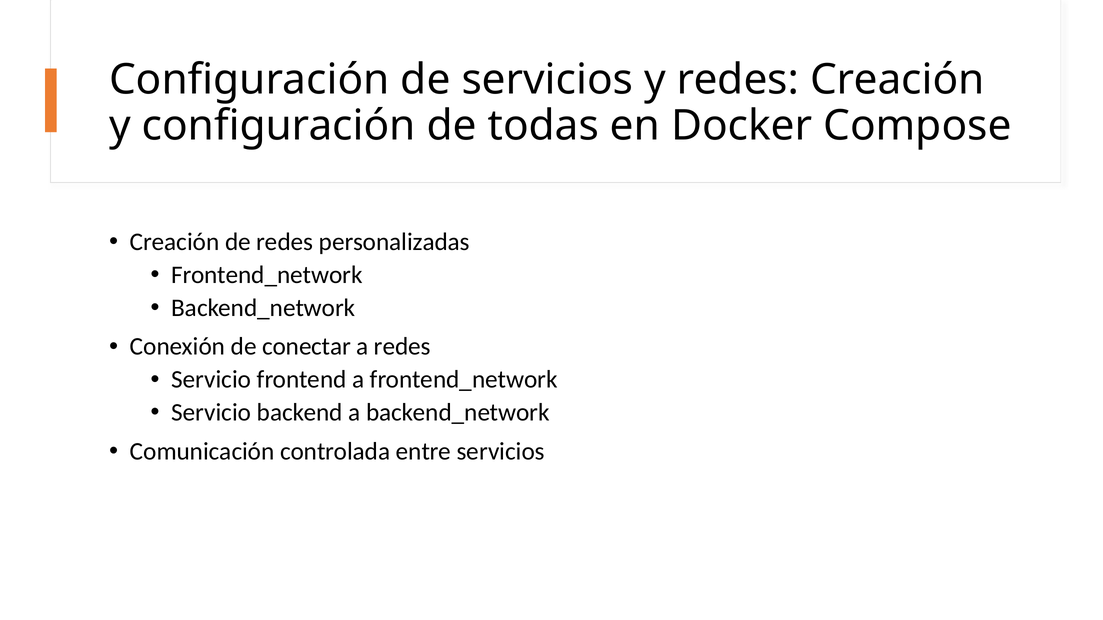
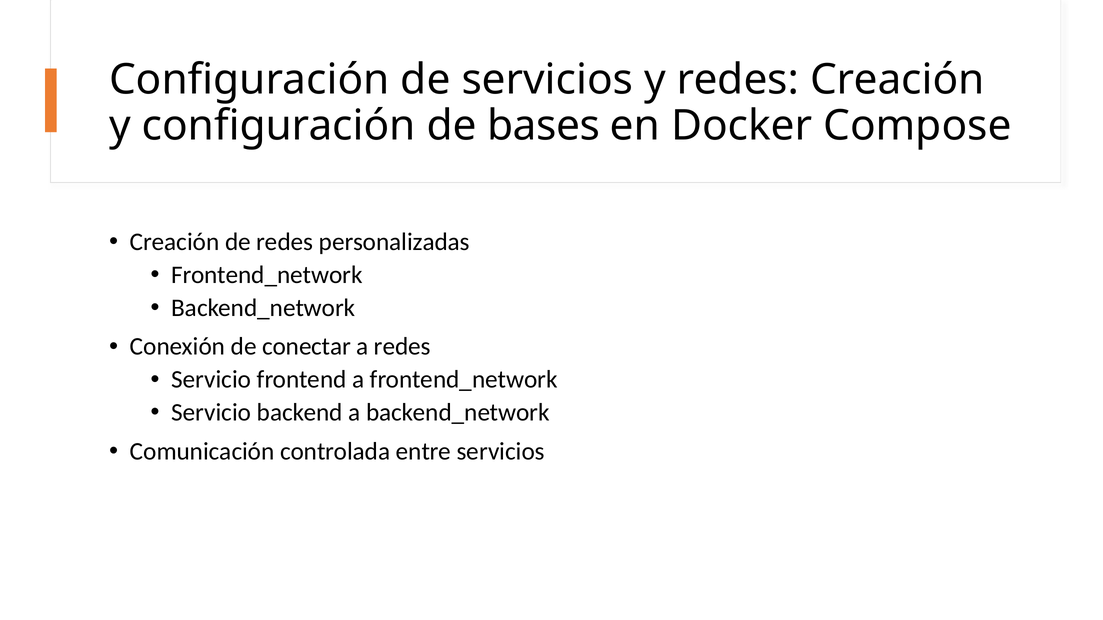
todas: todas -> bases
